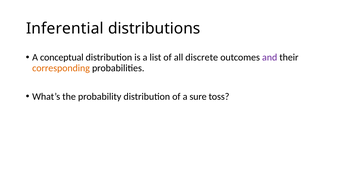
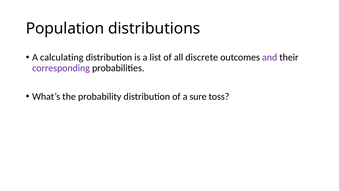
Inferential: Inferential -> Population
conceptual: conceptual -> calculating
corresponding colour: orange -> purple
